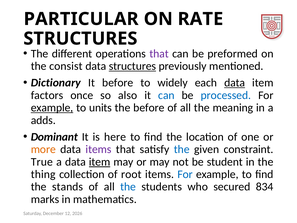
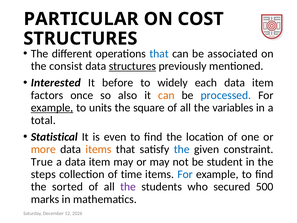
RATE: RATE -> COST
that at (159, 54) colour: purple -> blue
preformed: preformed -> associated
Dictionary: Dictionary -> Interested
data at (235, 83) underline: present -> none
can at (166, 95) colour: blue -> orange
the before: before -> square
meaning: meaning -> variables
adds: adds -> total
Dominant: Dominant -> Statistical
here: here -> even
items at (99, 149) colour: purple -> orange
item at (100, 162) underline: present -> none
thing: thing -> steps
root: root -> time
the stands: stands -> sorted
the at (128, 187) colour: blue -> purple
834: 834 -> 500
